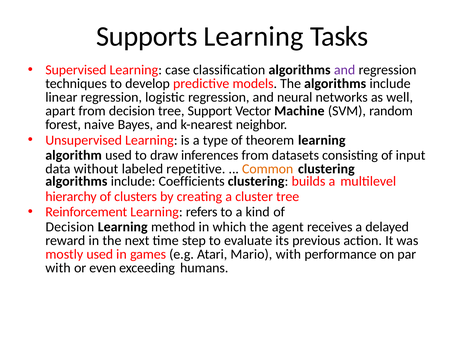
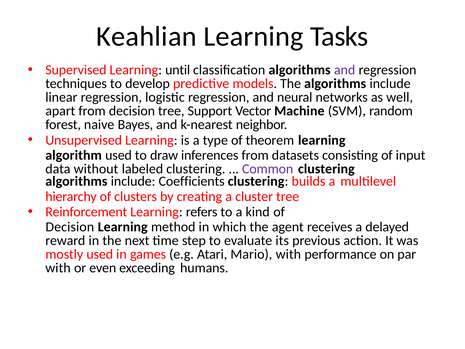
Supports: Supports -> Keahlian
case: case -> until
labeled repetitive: repetitive -> clustering
Common colour: orange -> purple
